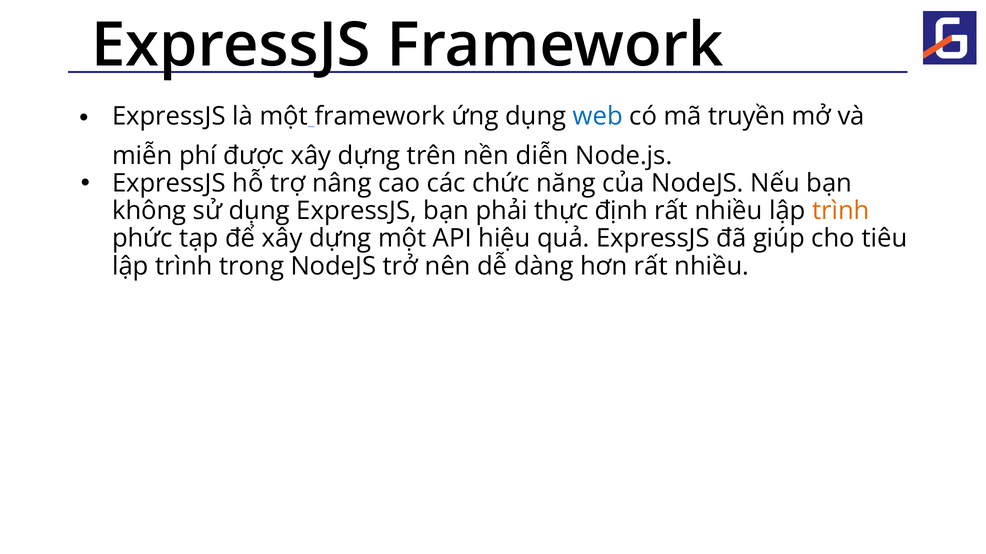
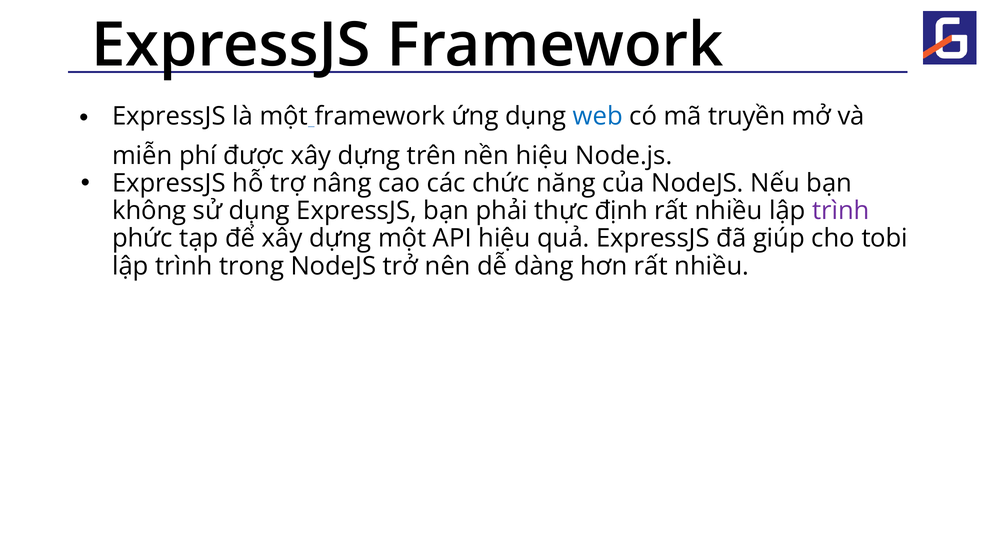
nền diễn: diễn -> hiệu
trình at (841, 211) colour: orange -> purple
tiêu: tiêu -> tobi
